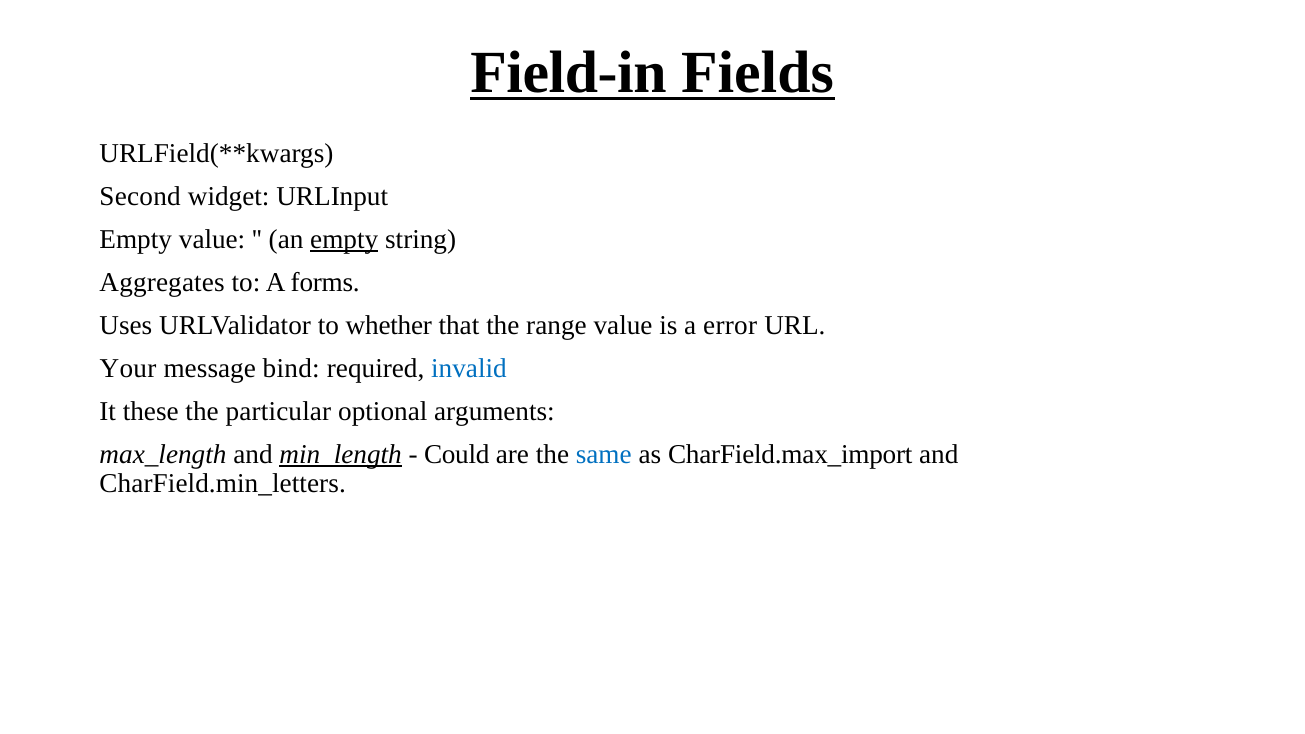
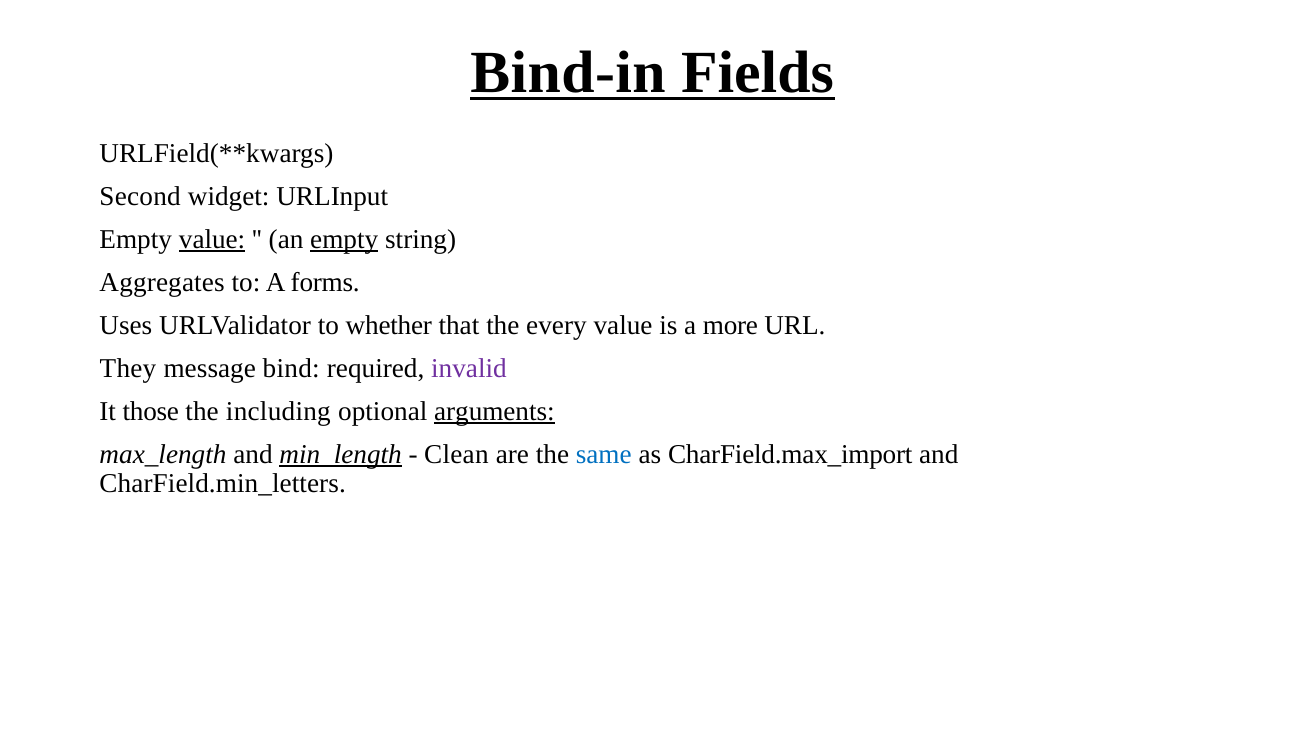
Field-in: Field-in -> Bind-in
value at (212, 240) underline: none -> present
range: range -> every
error: error -> more
Your: Your -> They
invalid colour: blue -> purple
these: these -> those
particular: particular -> including
arguments underline: none -> present
Could: Could -> Clean
